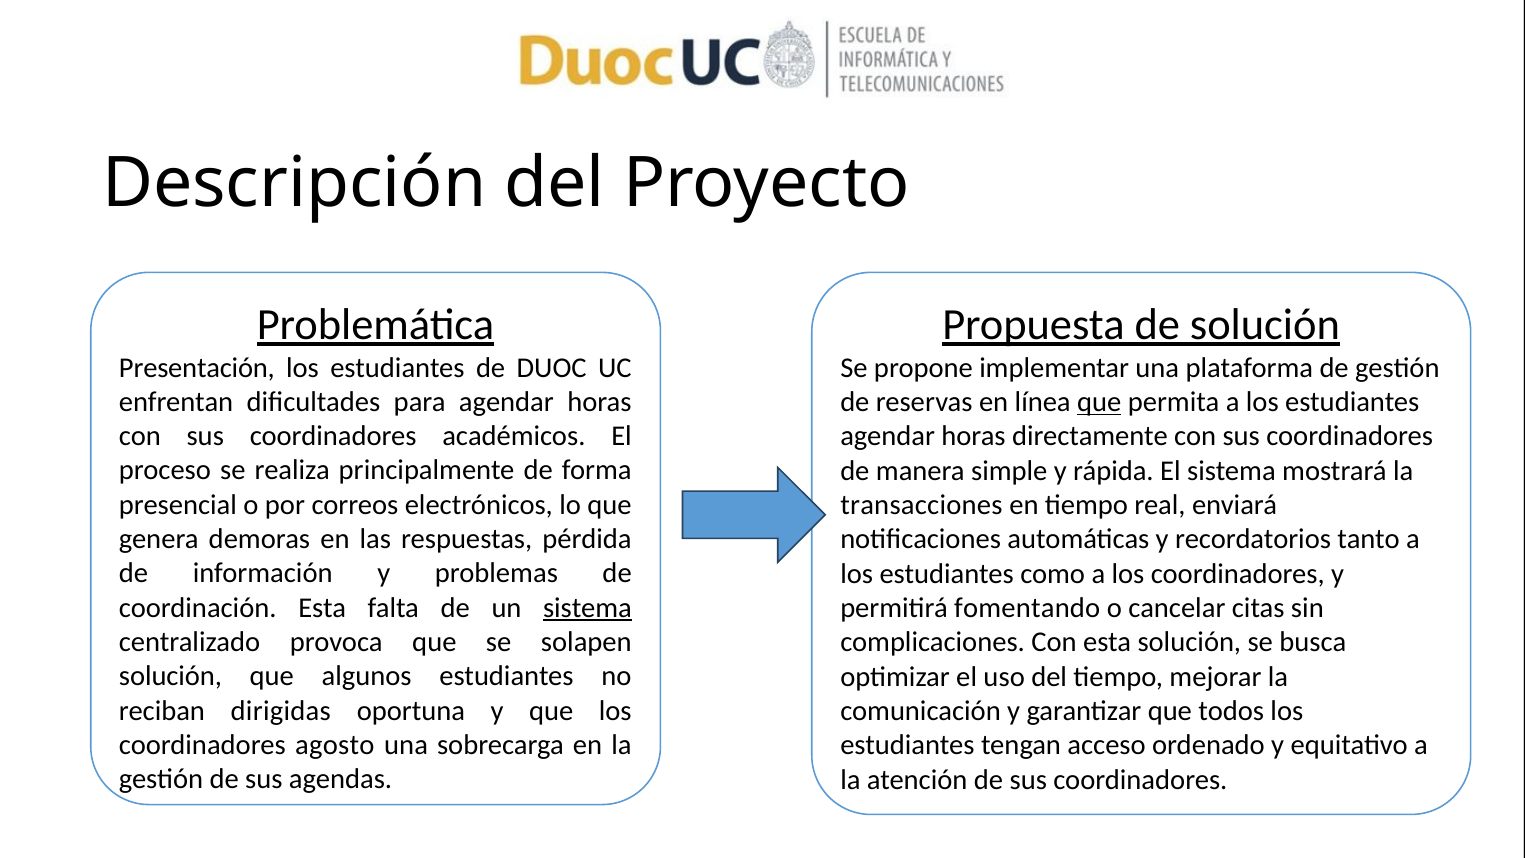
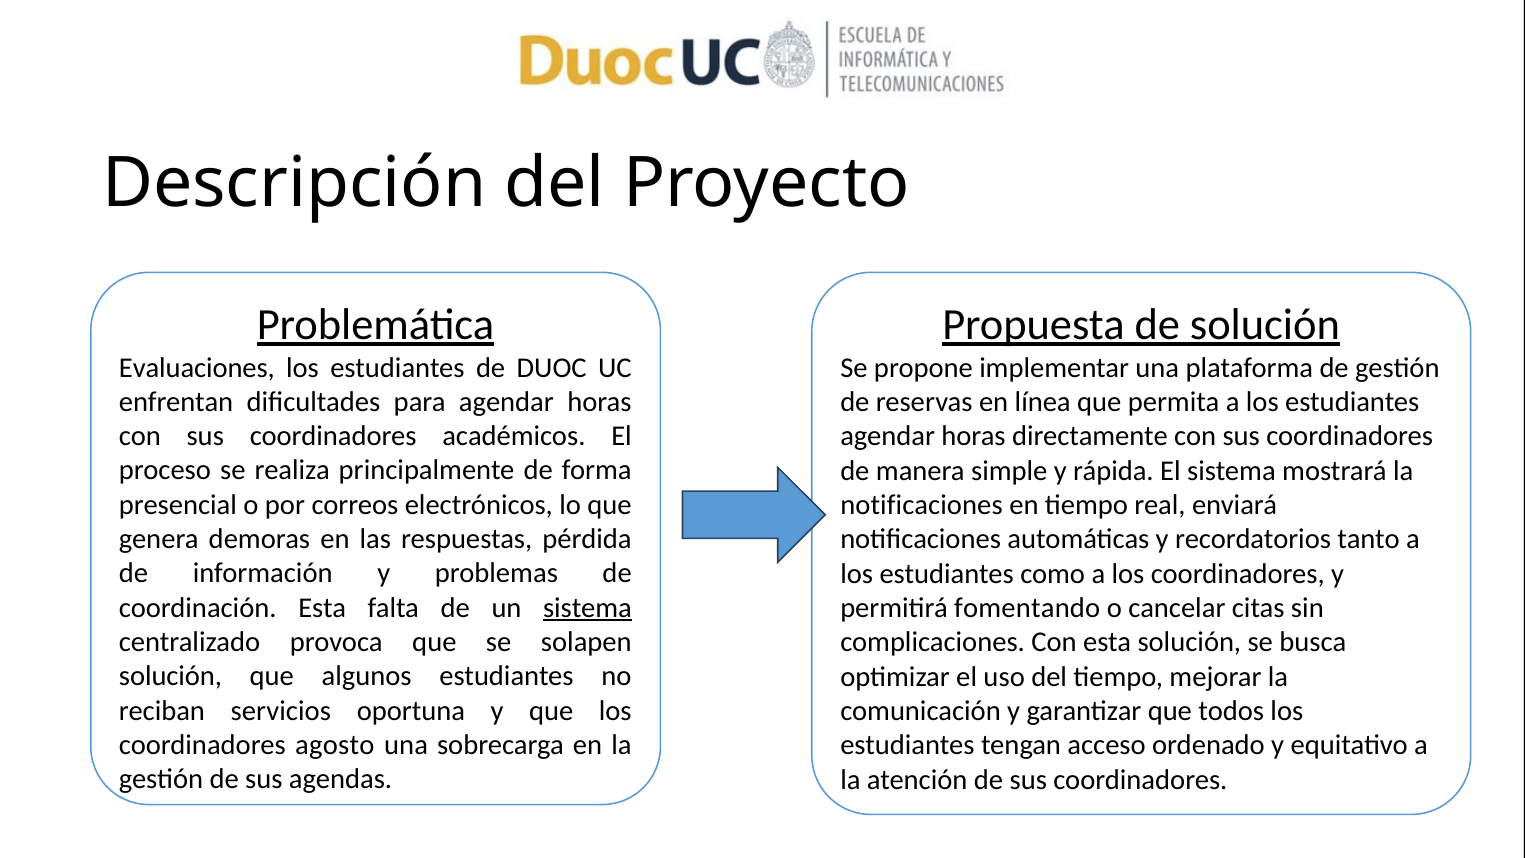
Presentación: Presentación -> Evaluaciones
que at (1099, 402) underline: present -> none
transacciones at (921, 505): transacciones -> notificaciones
dirigidas: dirigidas -> servicios
